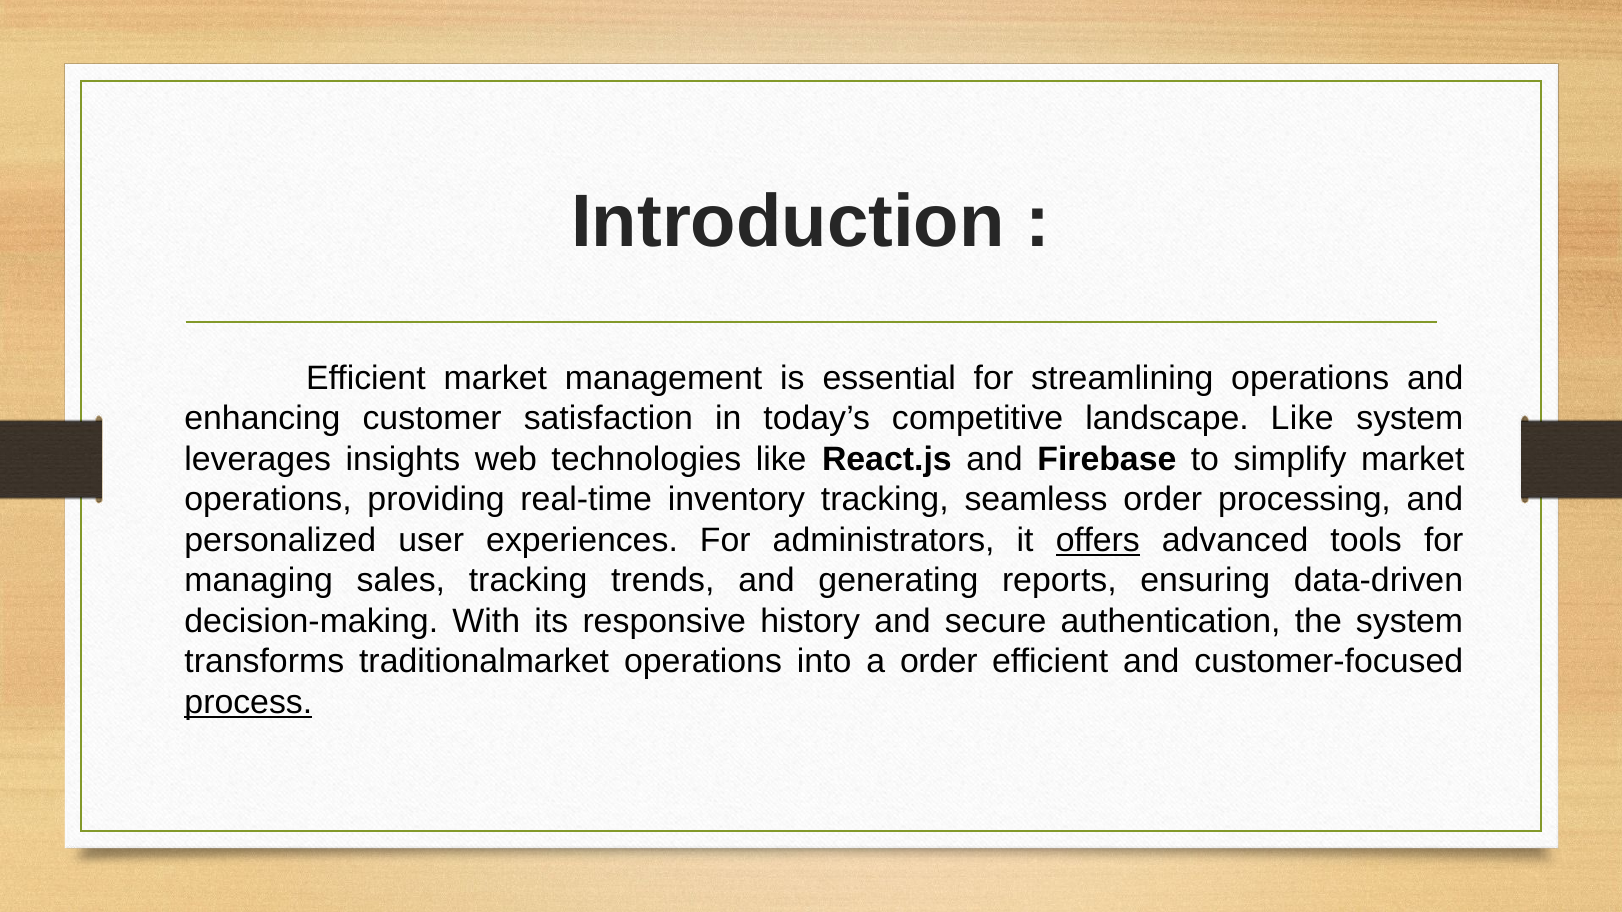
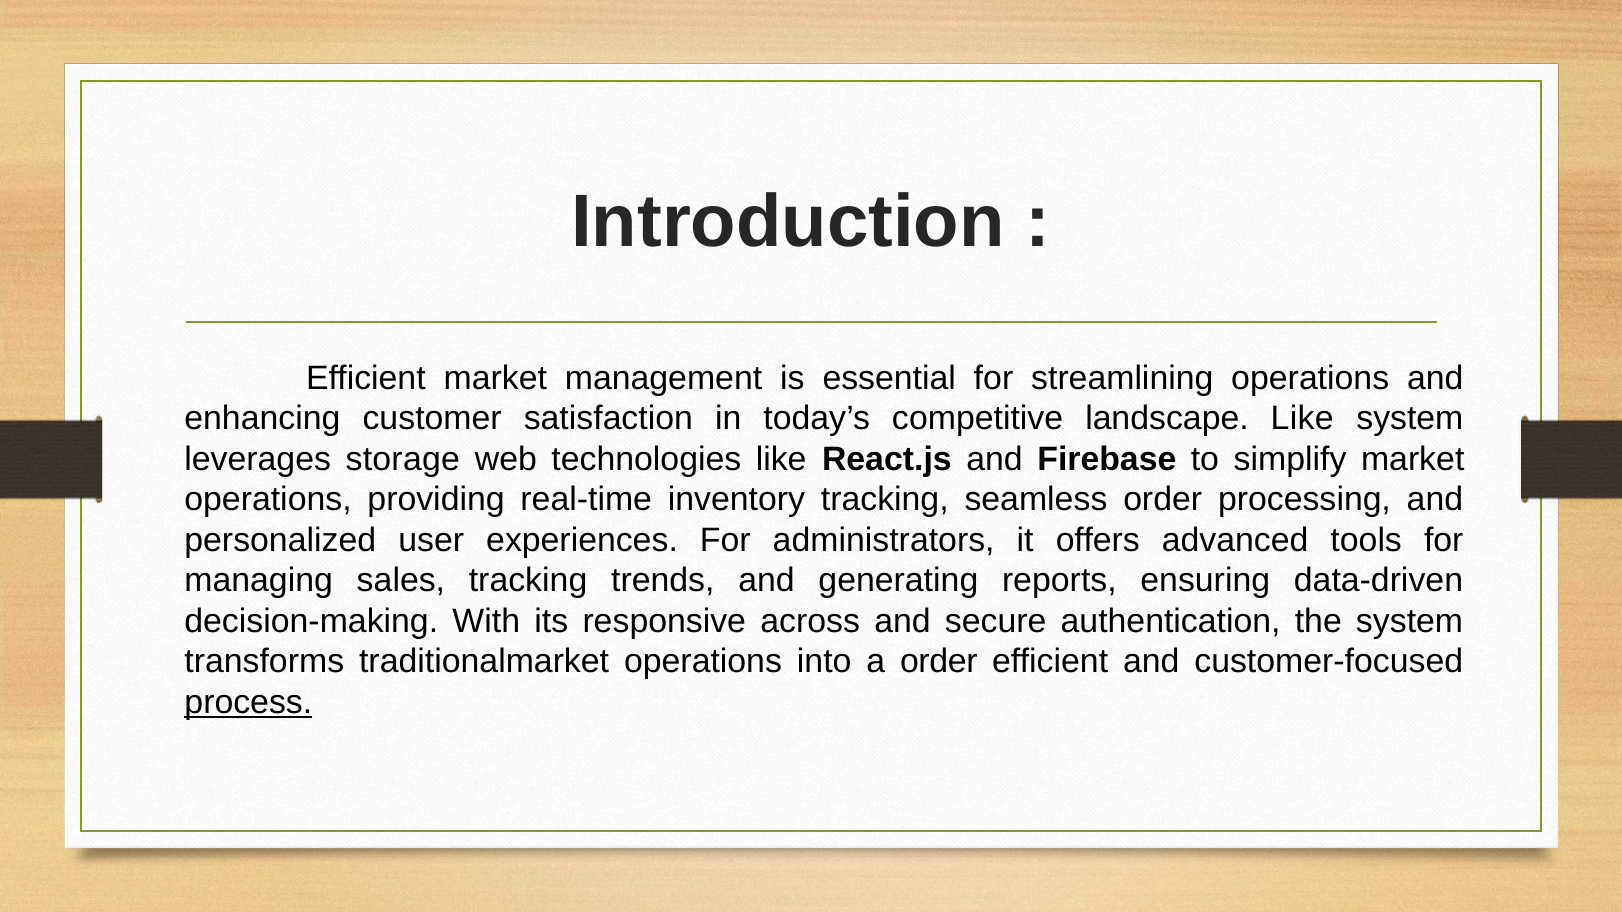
insights: insights -> storage
offers underline: present -> none
history: history -> across
